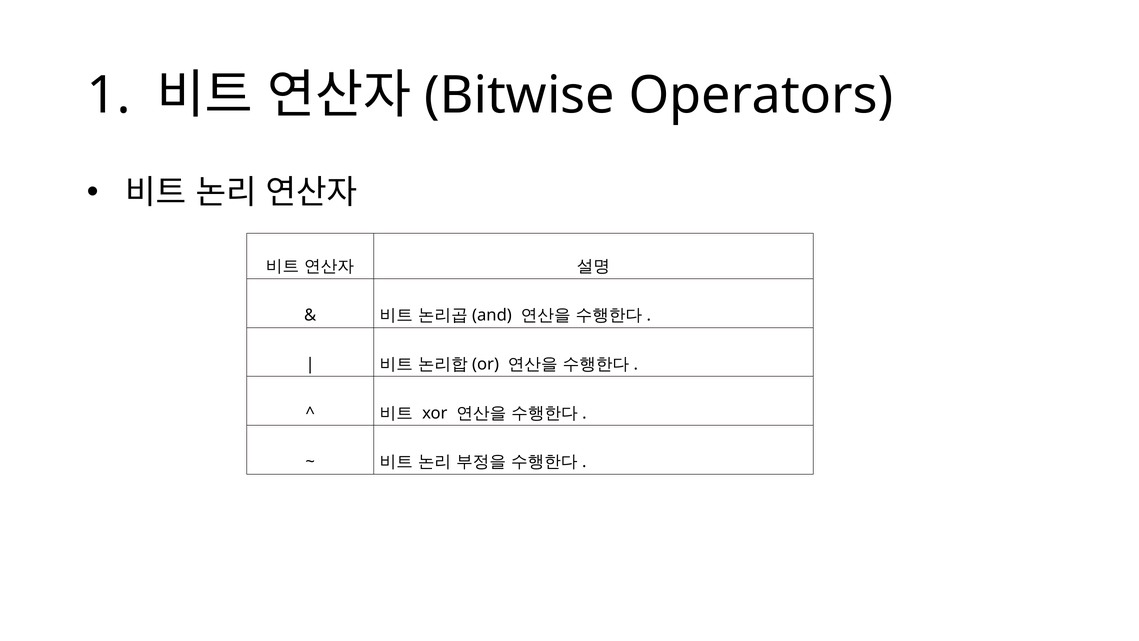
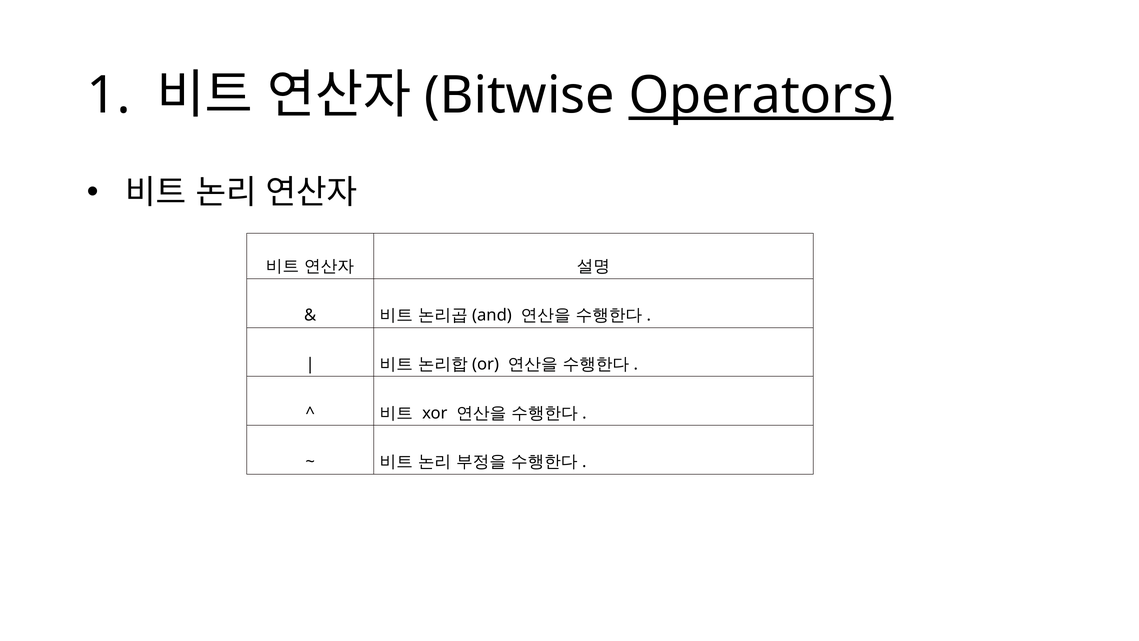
Operators underline: none -> present
